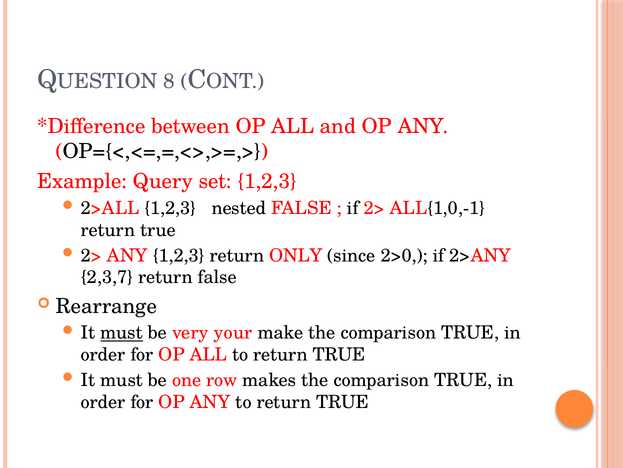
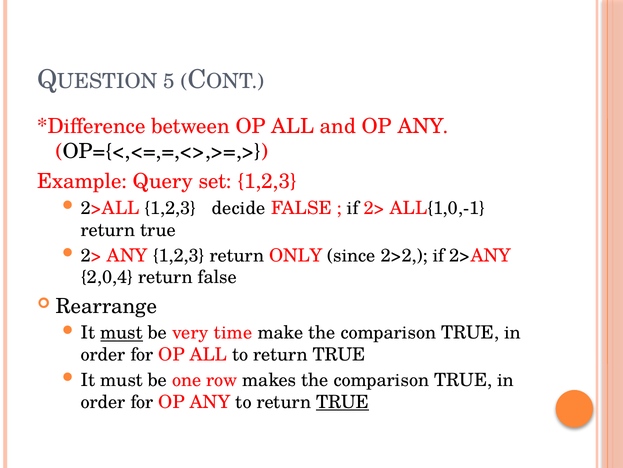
8: 8 -> 5
nested: nested -> decide
2>0: 2>0 -> 2>2
2,3,7: 2,3,7 -> 2,0,4
your: your -> time
TRUE at (343, 402) underline: none -> present
